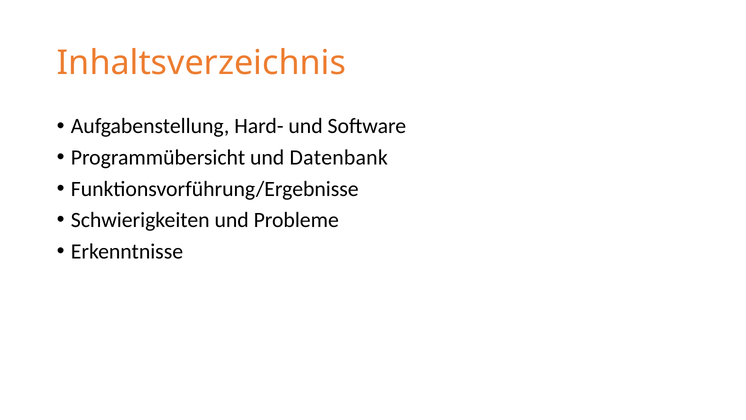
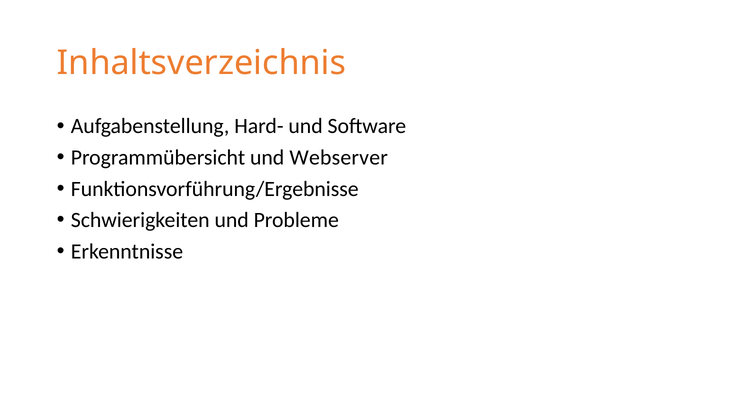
Datenbank: Datenbank -> Webserver
